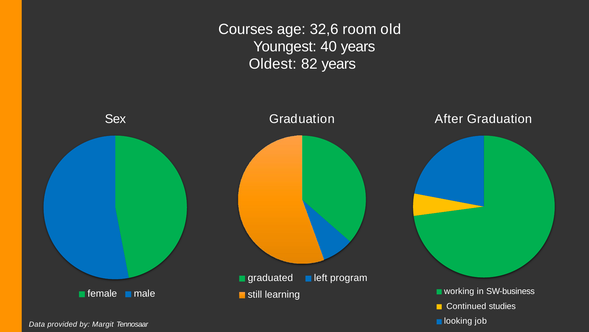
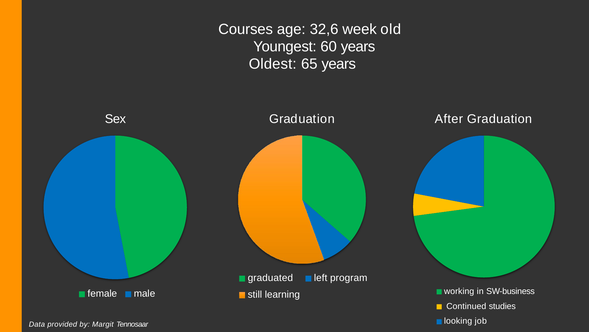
room: room -> week
40: 40 -> 60
82: 82 -> 65
